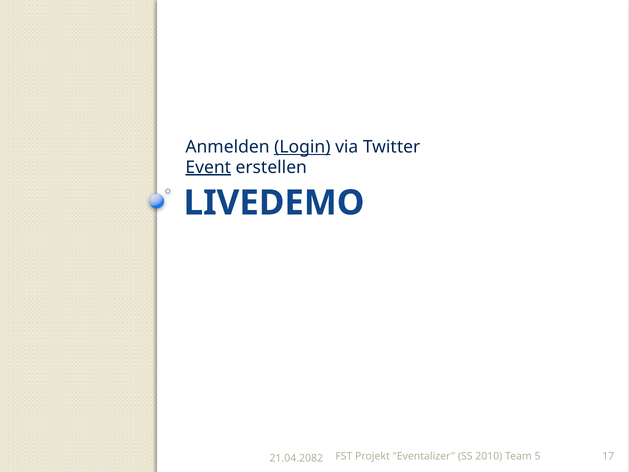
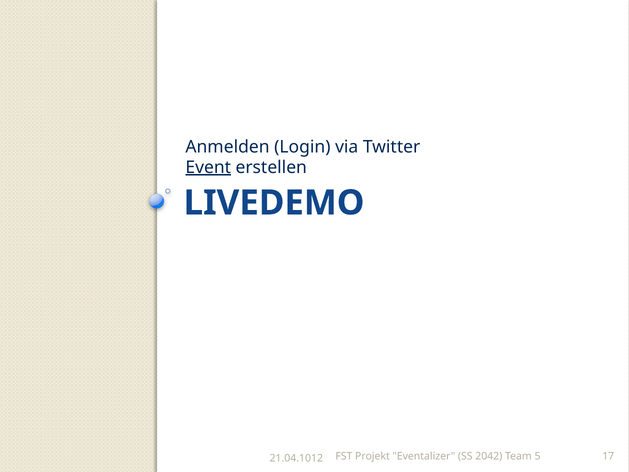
Login underline: present -> none
2010: 2010 -> 2042
21.04.2082: 21.04.2082 -> 21.04.1012
